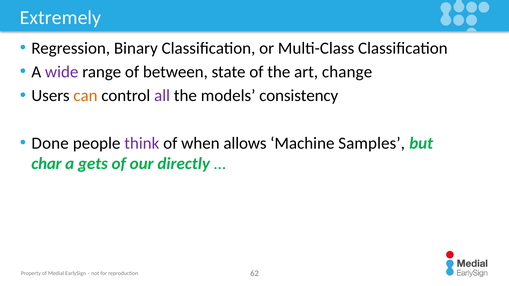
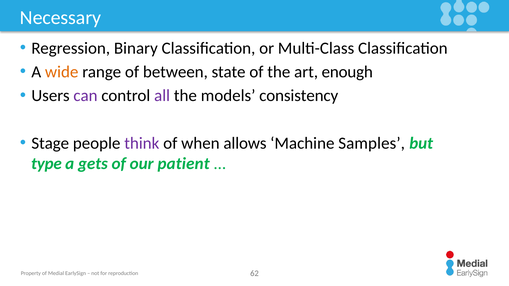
Extremely: Extremely -> Necessary
wide colour: purple -> orange
change: change -> enough
can colour: orange -> purple
Done: Done -> Stage
char: char -> type
directly: directly -> patient
